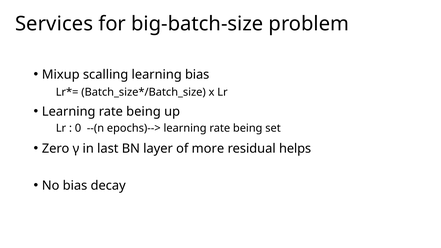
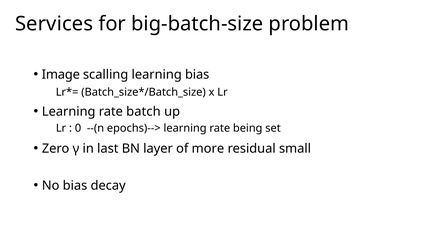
Mixup: Mixup -> Image
being at (143, 112): being -> batch
helps: helps -> small
